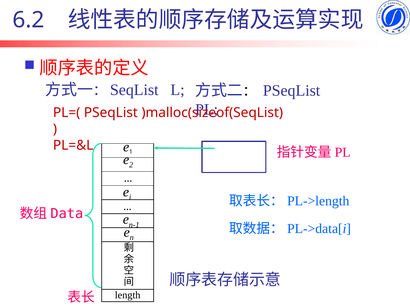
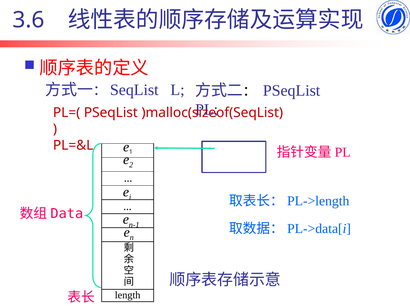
6.2: 6.2 -> 3.6
